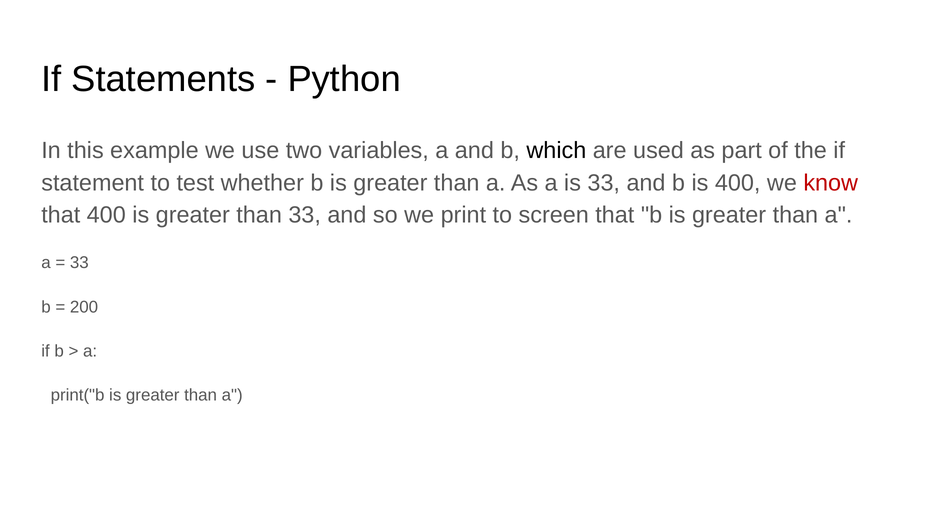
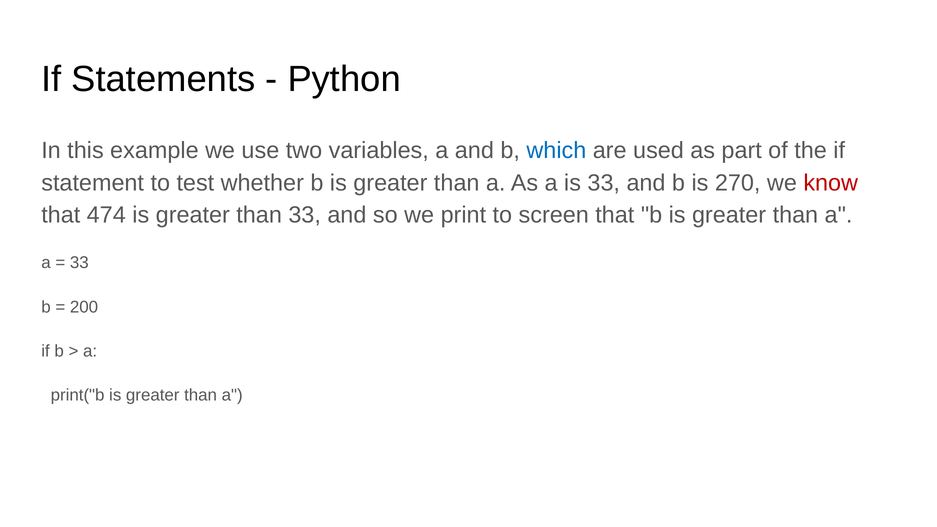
which colour: black -> blue
is 400: 400 -> 270
that 400: 400 -> 474
